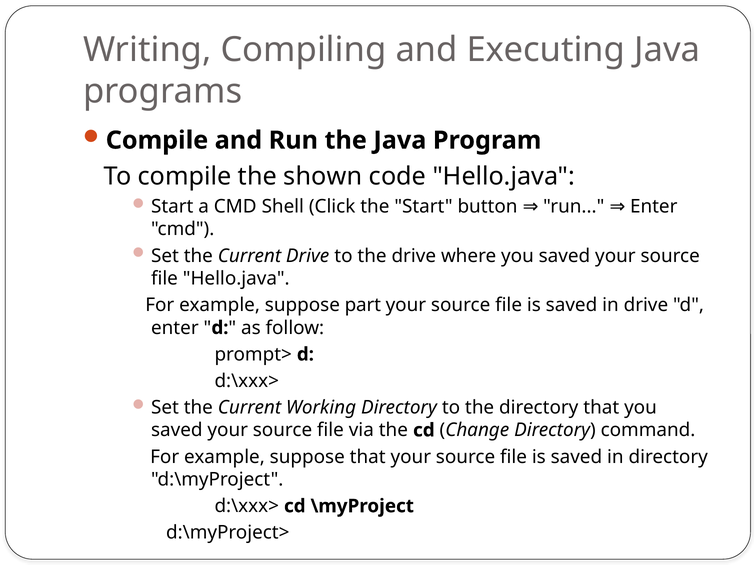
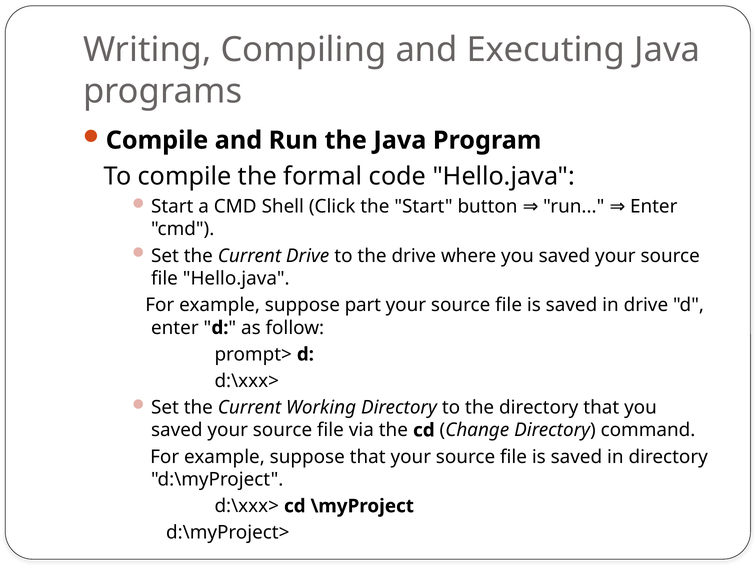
shown: shown -> formal
